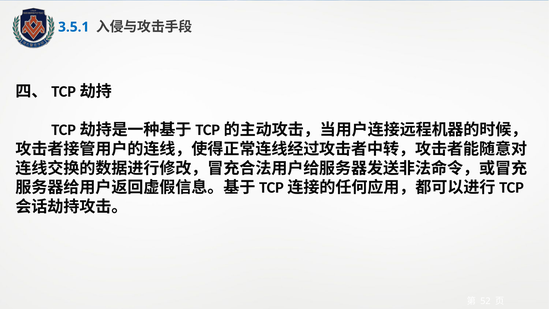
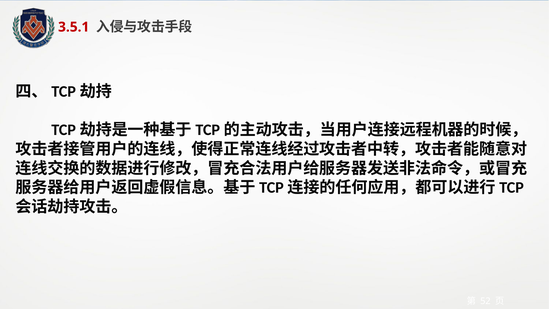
3.5.1 colour: blue -> red
